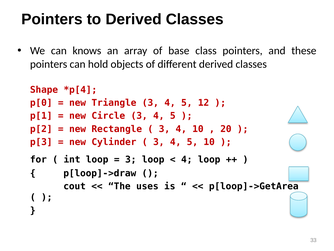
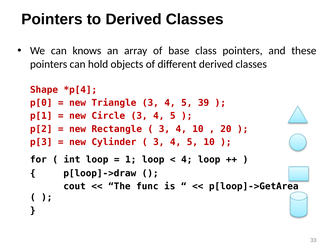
12: 12 -> 39
3 at (131, 159): 3 -> 1
uses: uses -> func
